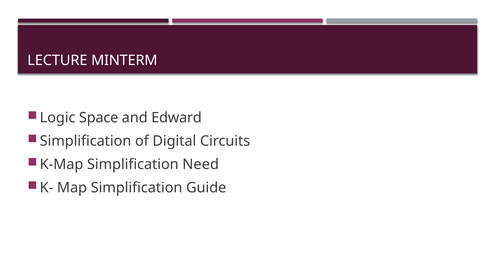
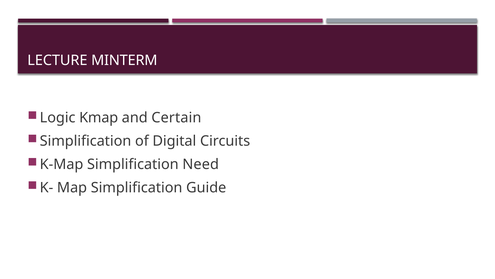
Space: Space -> Kmap
Edward: Edward -> Certain
